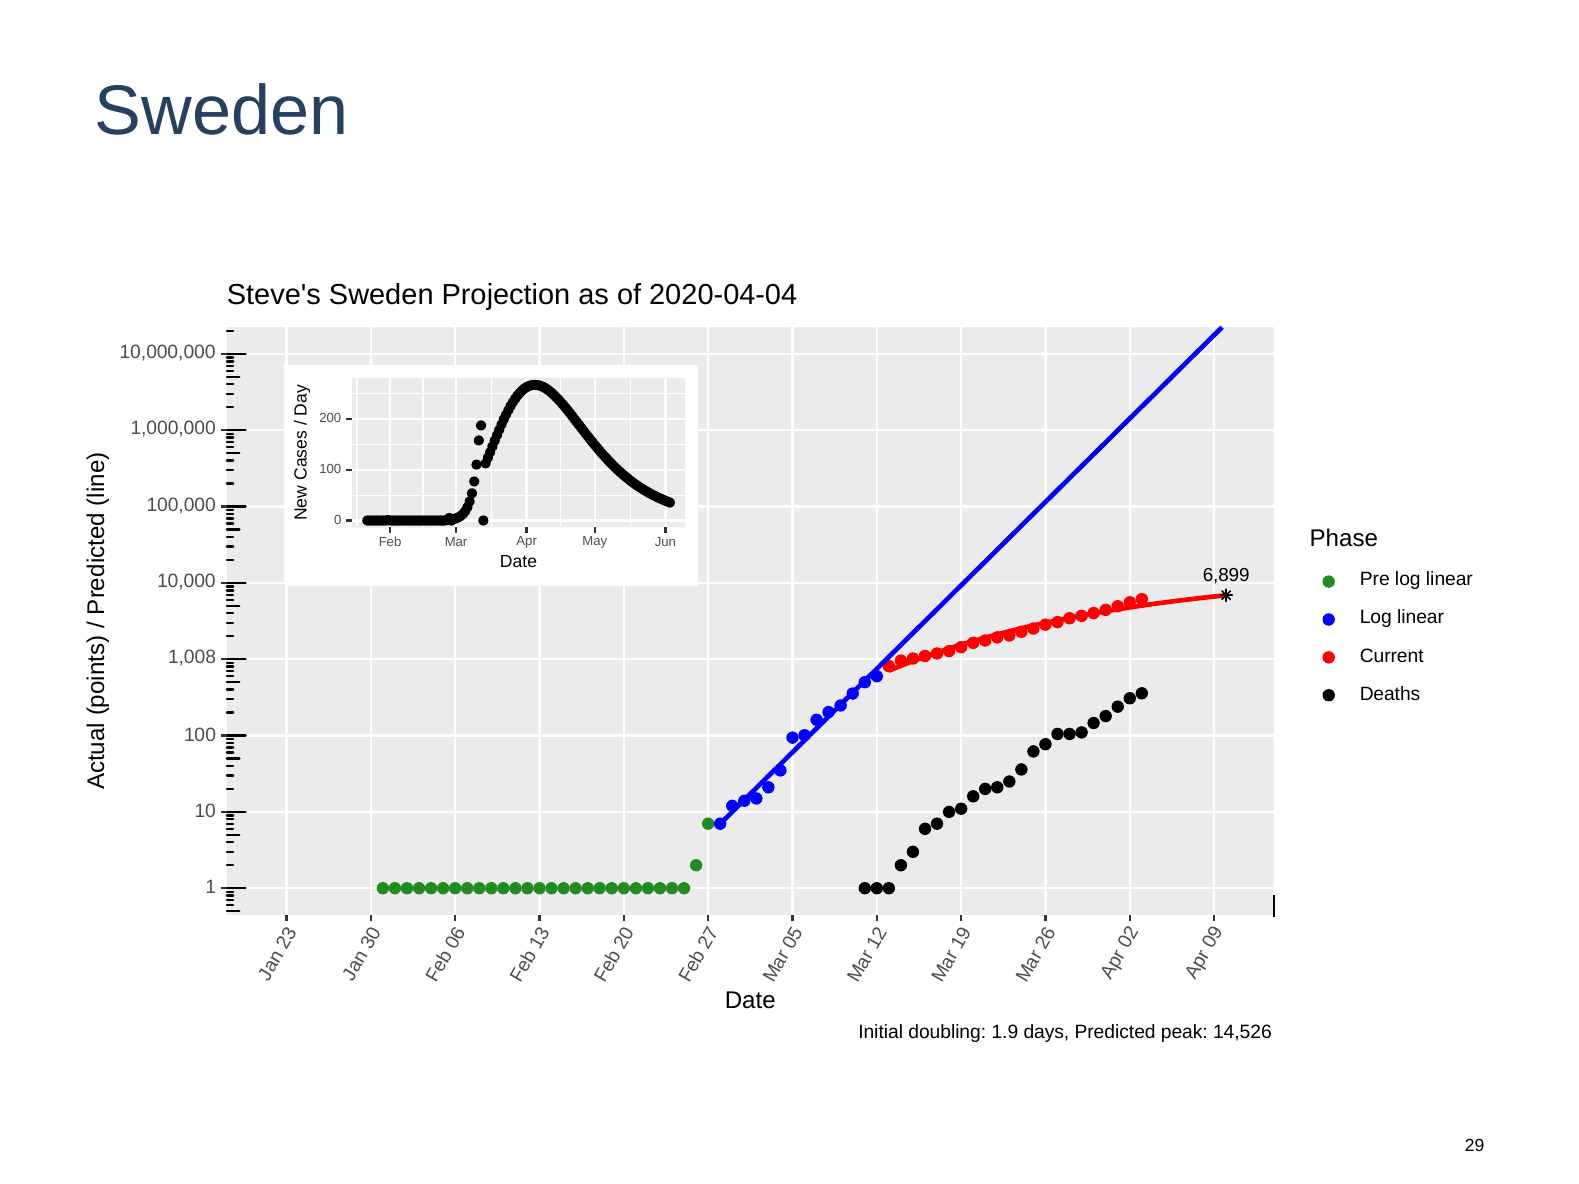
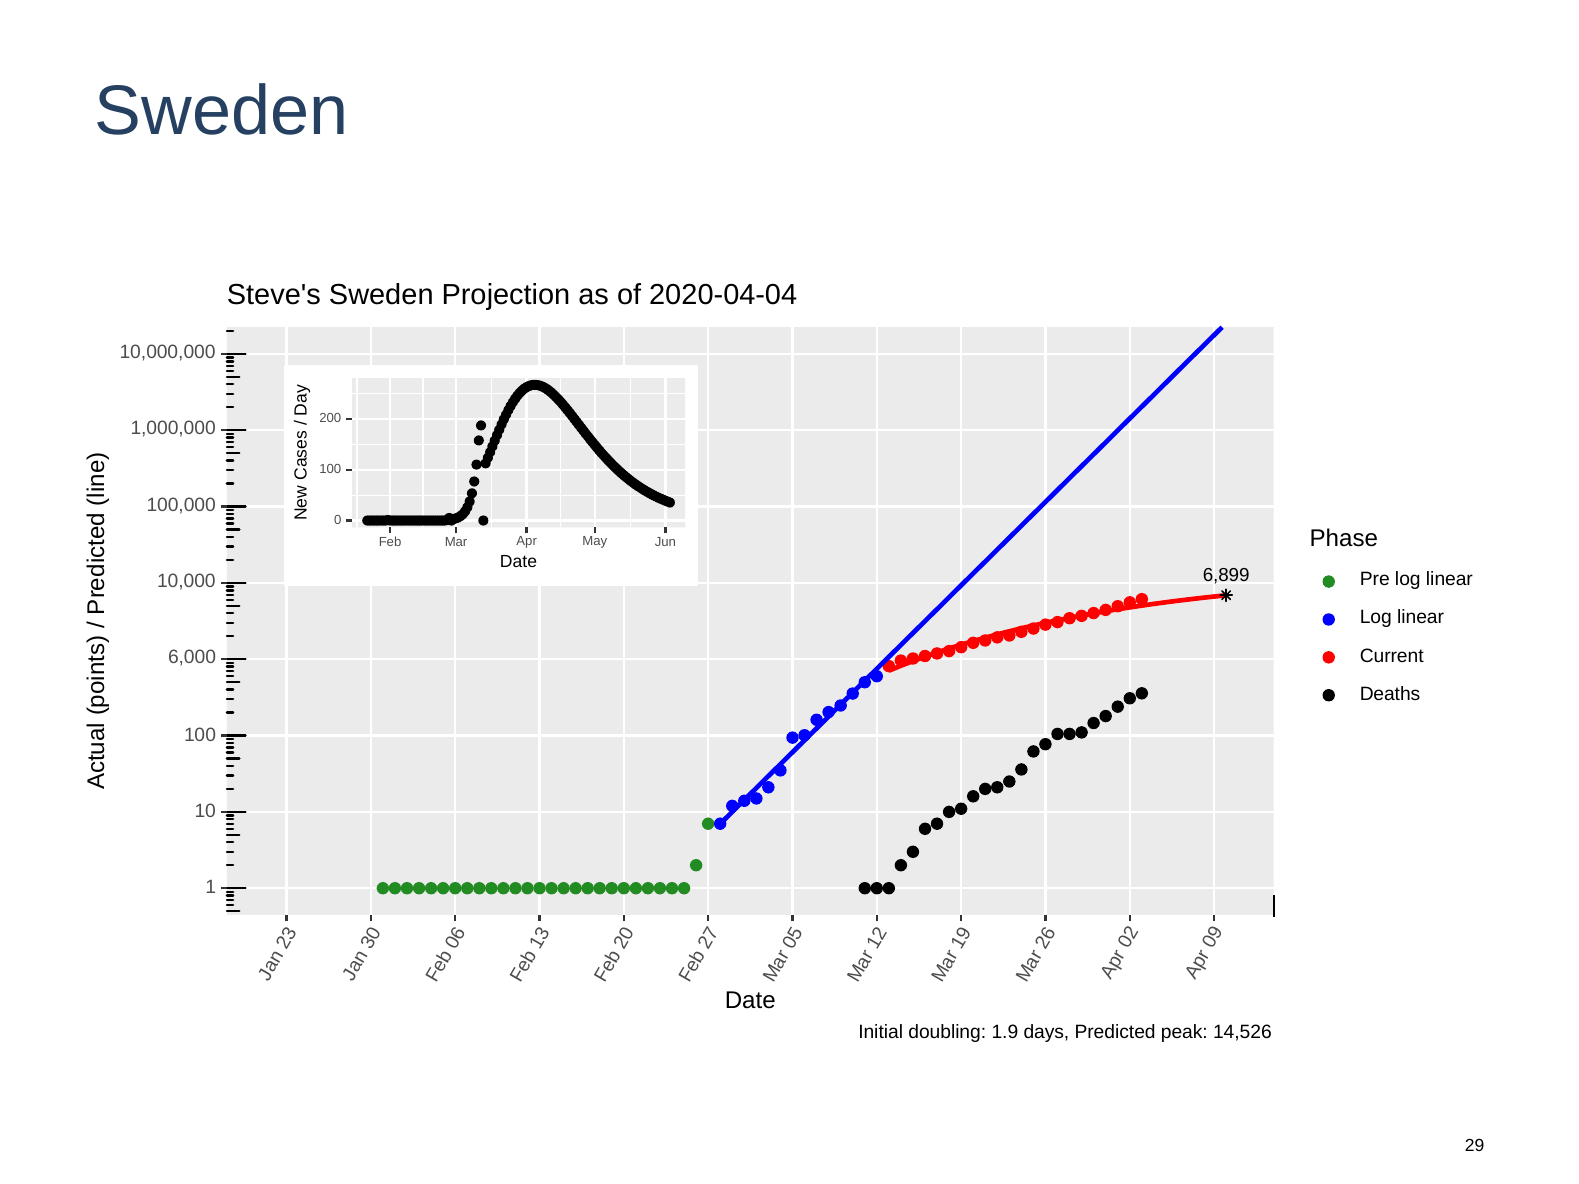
1,008: 1,008 -> 6,000
